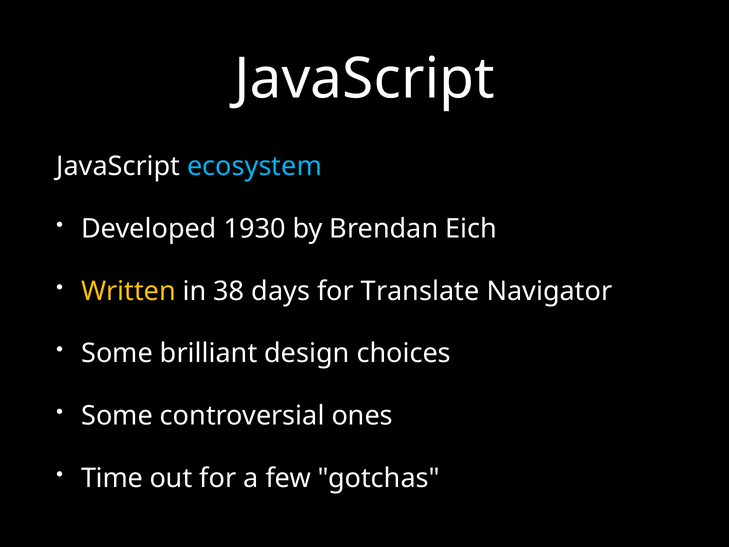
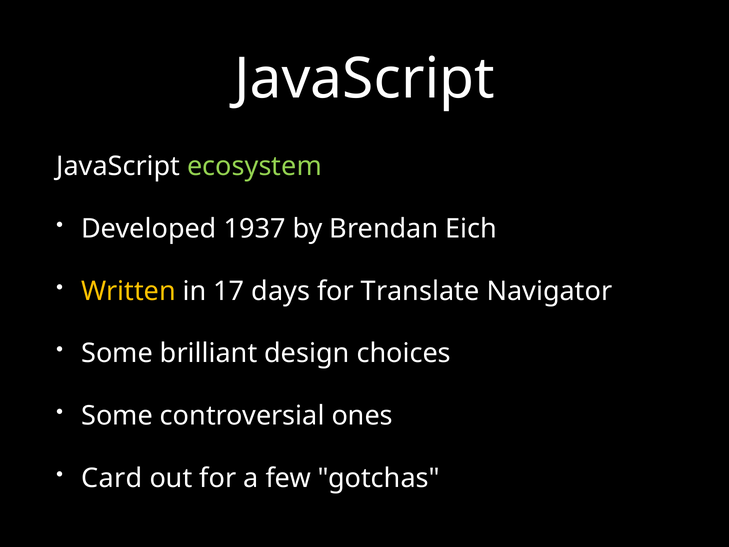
ecosystem colour: light blue -> light green
1930: 1930 -> 1937
38: 38 -> 17
Time: Time -> Card
